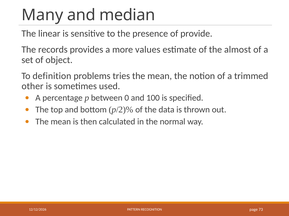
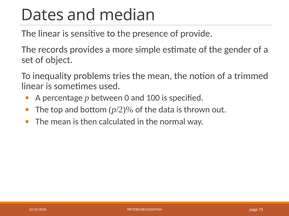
Many: Many -> Dates
values: values -> simple
almost: almost -> gender
definition: definition -> inequality
other at (32, 87): other -> linear
